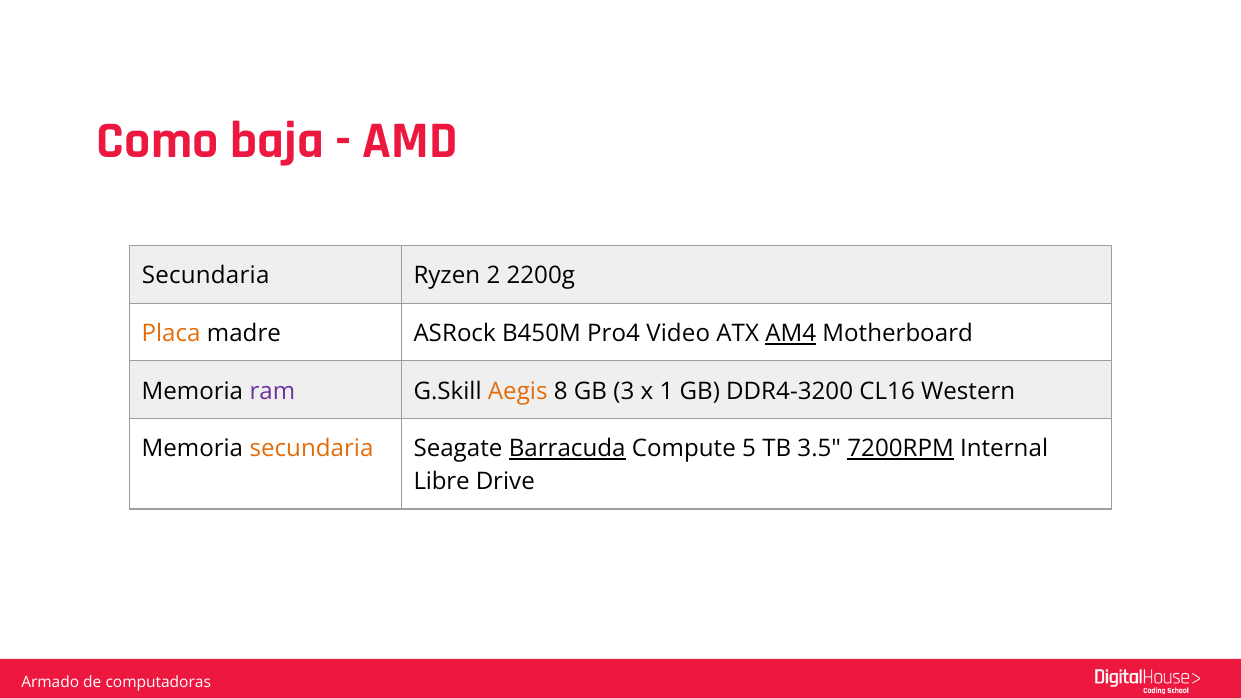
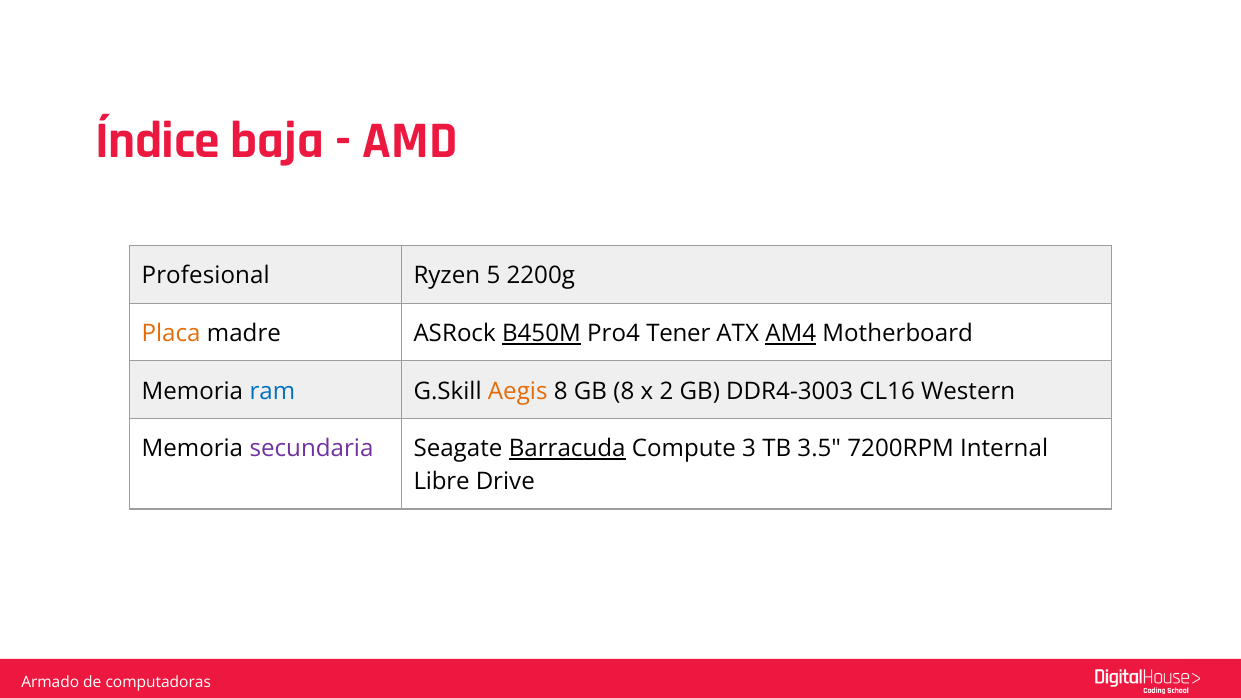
Como: Como -> Índice
Secundaria at (206, 276): Secundaria -> Profesional
2: 2 -> 5
B450M underline: none -> present
Video: Video -> Tener
ram colour: purple -> blue
GB 3: 3 -> 8
1: 1 -> 2
DDR4-3200: DDR4-3200 -> DDR4-3003
secundaria at (311, 449) colour: orange -> purple
5: 5 -> 3
7200RPM underline: present -> none
